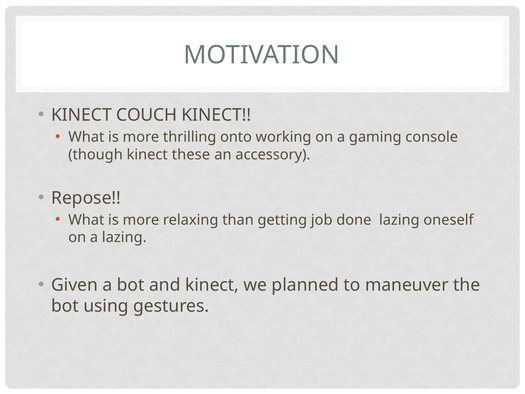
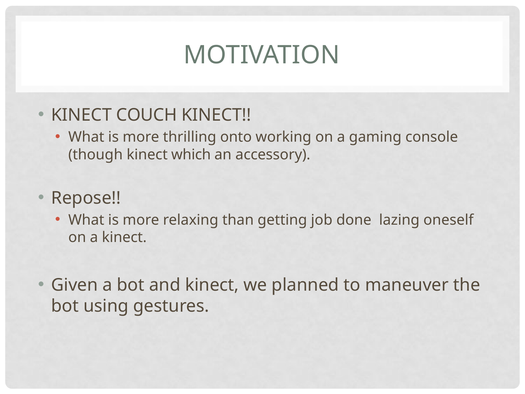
these: these -> which
a lazing: lazing -> kinect
